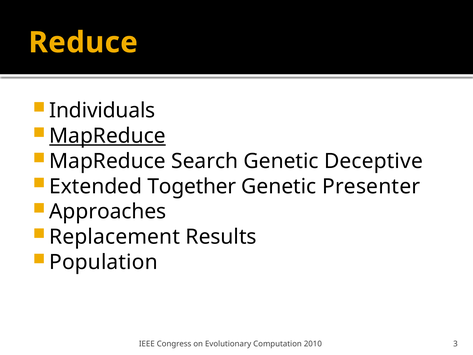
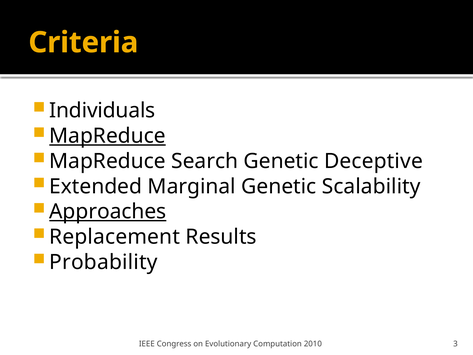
Reduce: Reduce -> Criteria
Together: Together -> Marginal
Presenter: Presenter -> Scalability
Approaches underline: none -> present
Population: Population -> Probability
